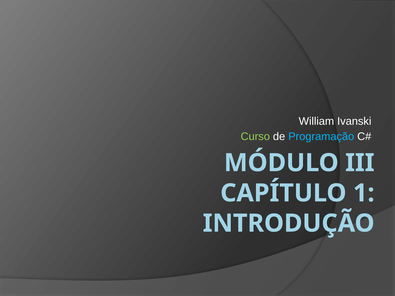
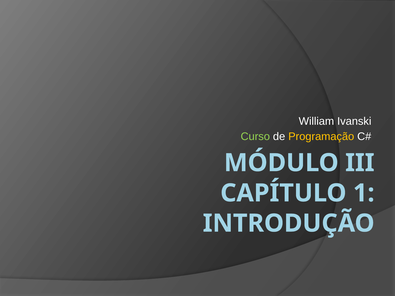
Programação colour: light blue -> yellow
